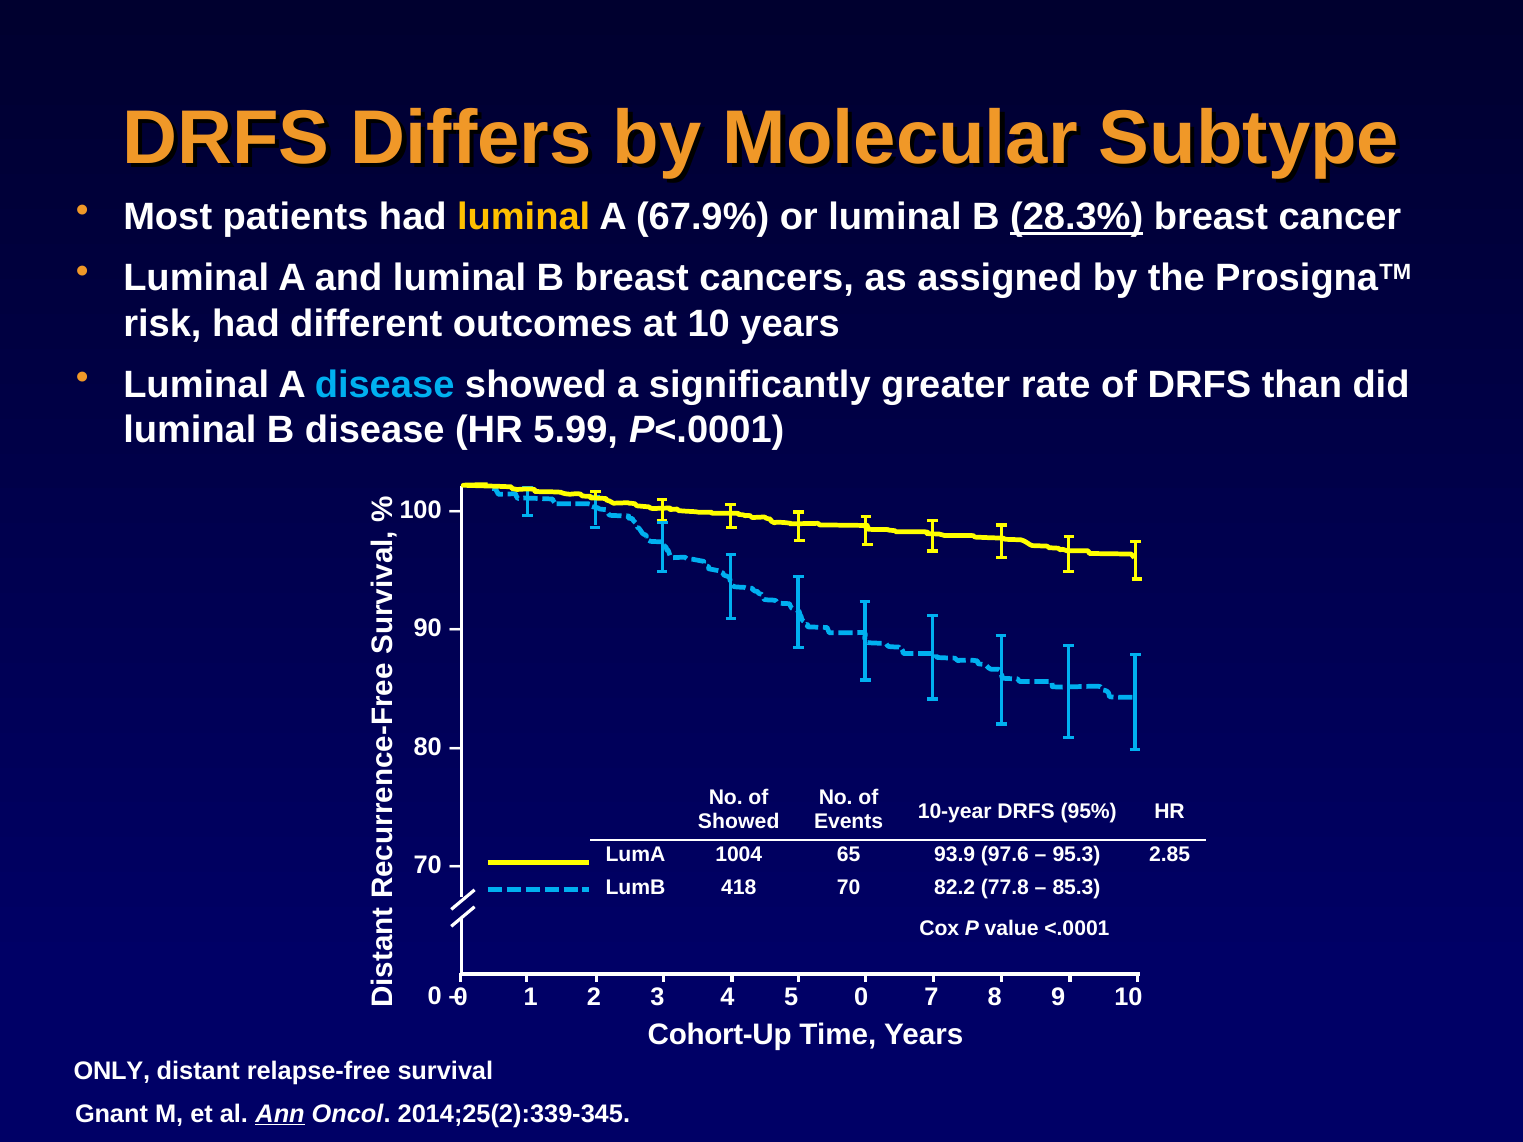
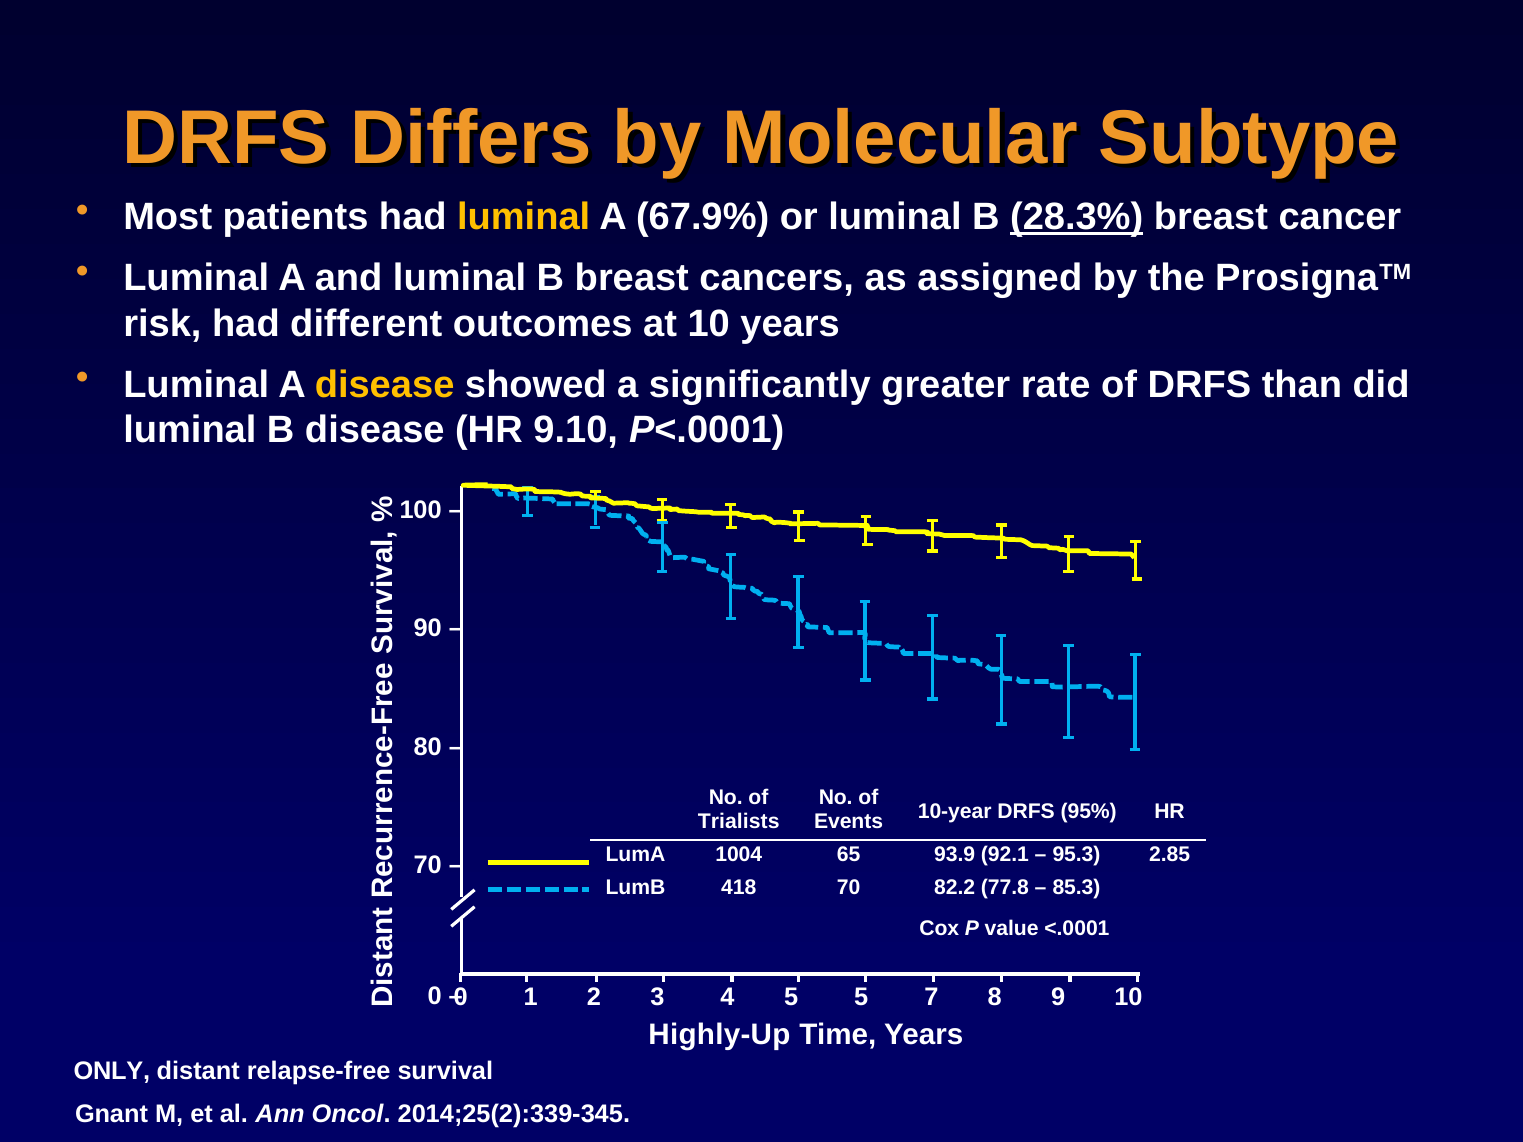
disease at (385, 385) colour: light blue -> yellow
5.99: 5.99 -> 9.10
Showed at (739, 822): Showed -> Trialists
97.6: 97.6 -> 92.1
5 0: 0 -> 5
Cohort-Up: Cohort-Up -> Highly-Up
Ann underline: present -> none
